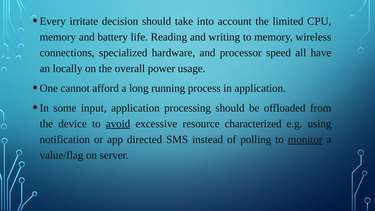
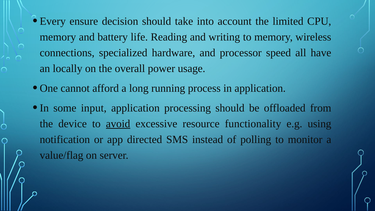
irritate: irritate -> ensure
characterized: characterized -> functionality
monitor underline: present -> none
